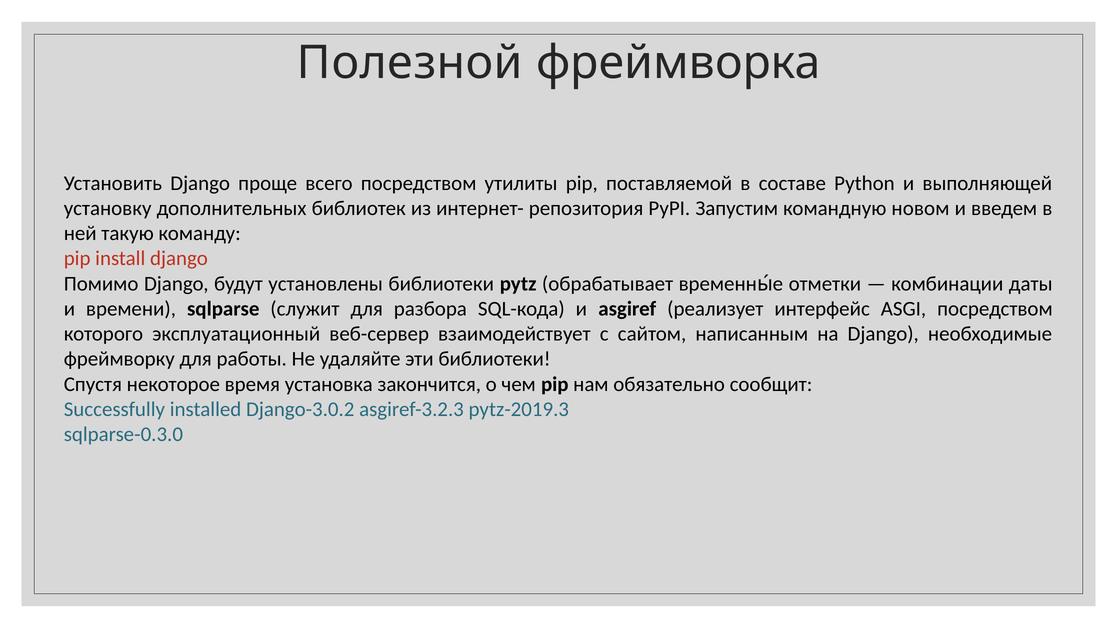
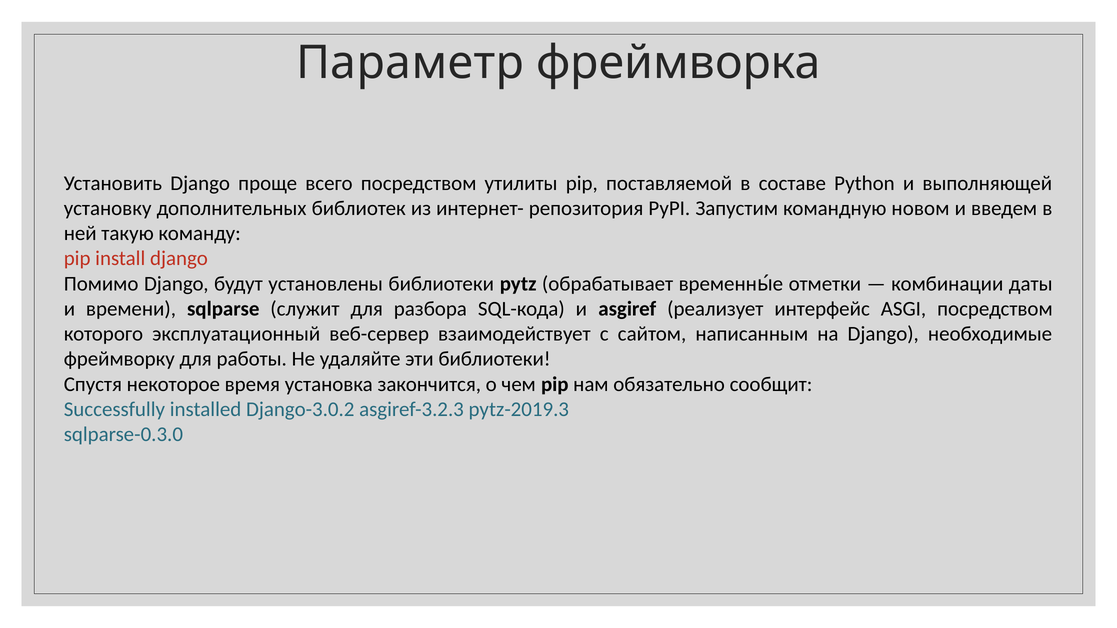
Полезной: Полезной -> Параметр
